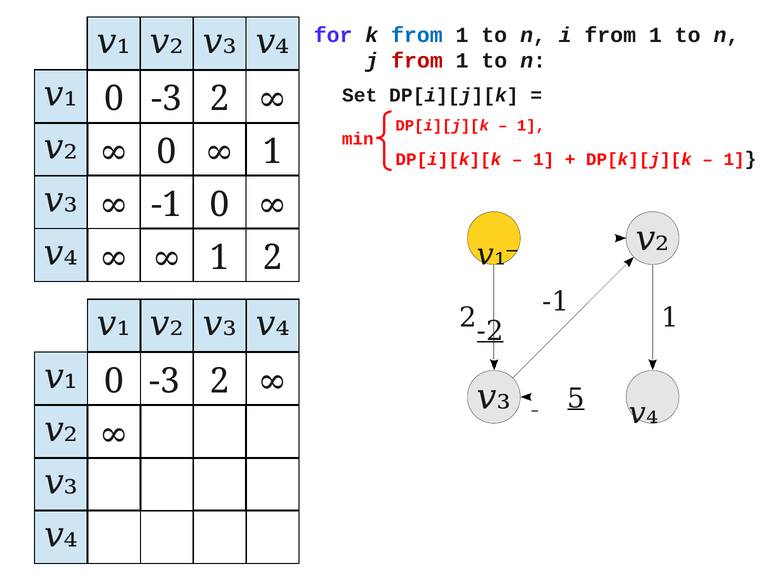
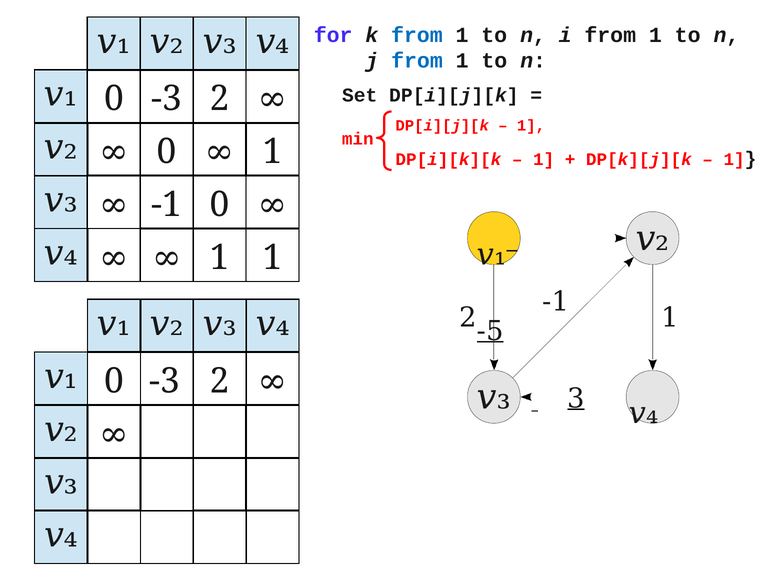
from at (417, 61) colour: red -> blue
2 at (273, 257): 2 -> 1
-2: -2 -> -5
5: 5 -> 3
